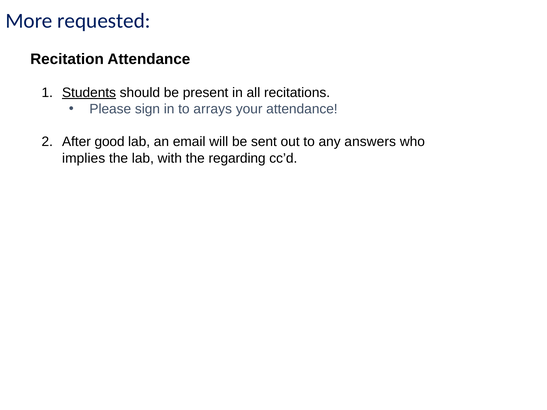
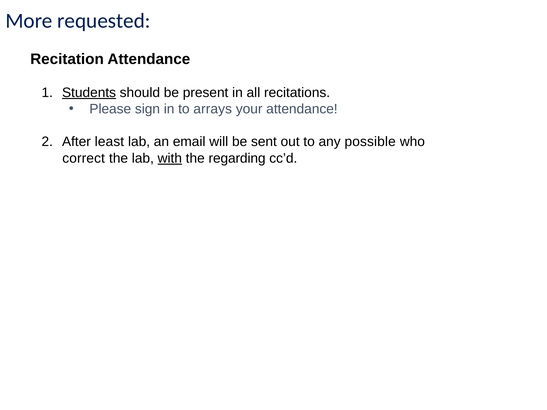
good: good -> least
answers: answers -> possible
implies: implies -> correct
with underline: none -> present
